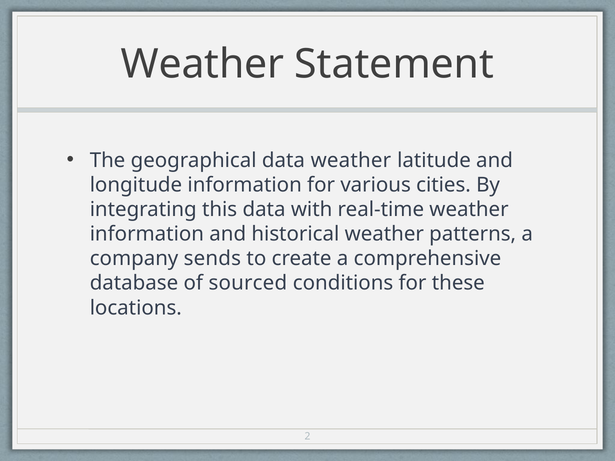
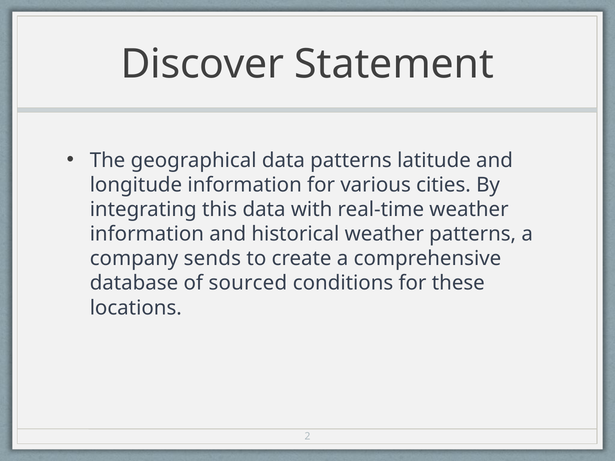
Weather at (202, 64): Weather -> Discover
data weather: weather -> patterns
